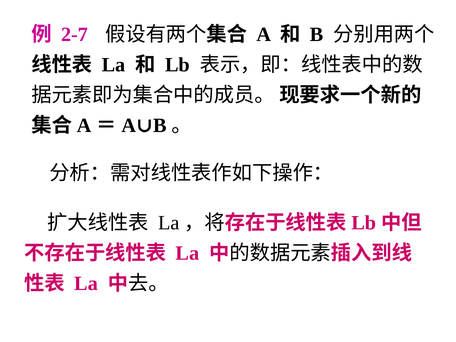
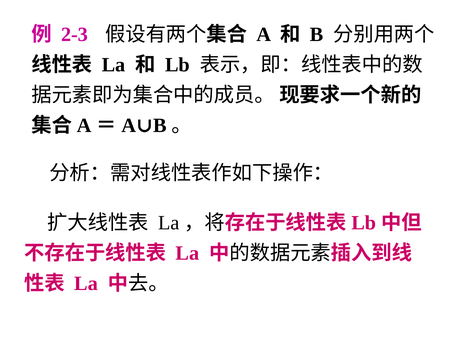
2-7: 2-7 -> 2-3
